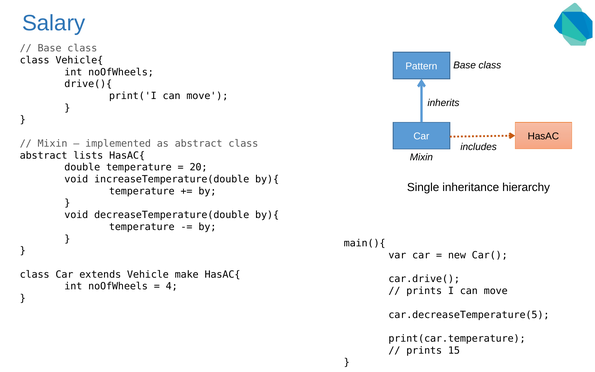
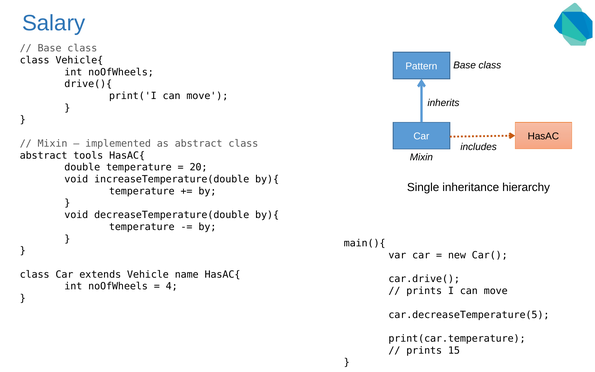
lists: lists -> tools
make: make -> name
